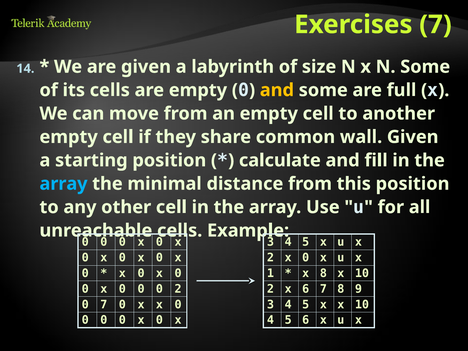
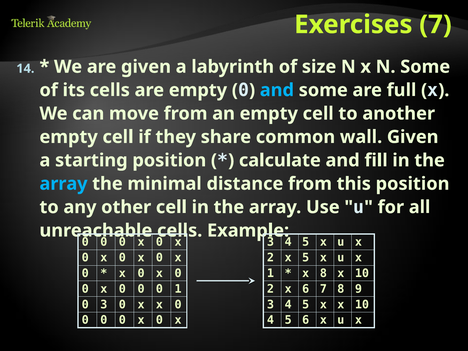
and at (277, 90) colour: yellow -> light blue
2 x 0: 0 -> 5
0 2: 2 -> 1
0 7: 7 -> 3
